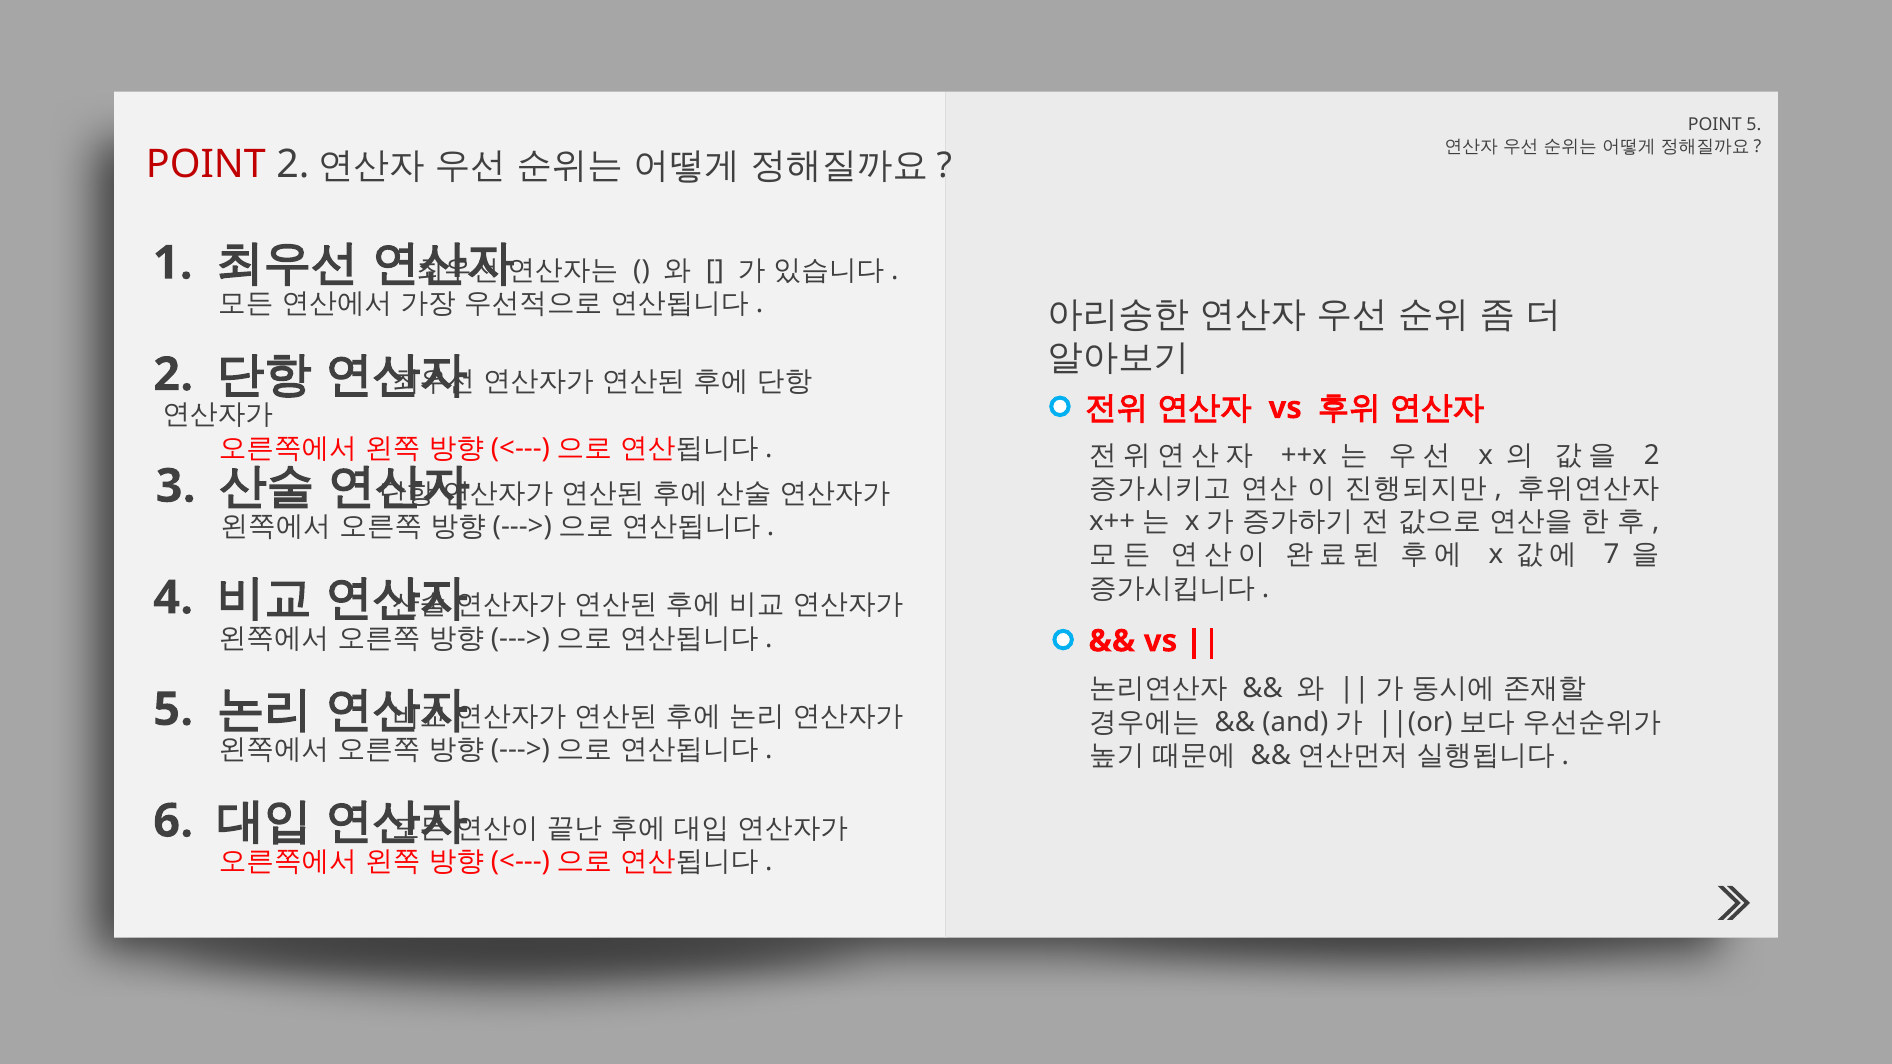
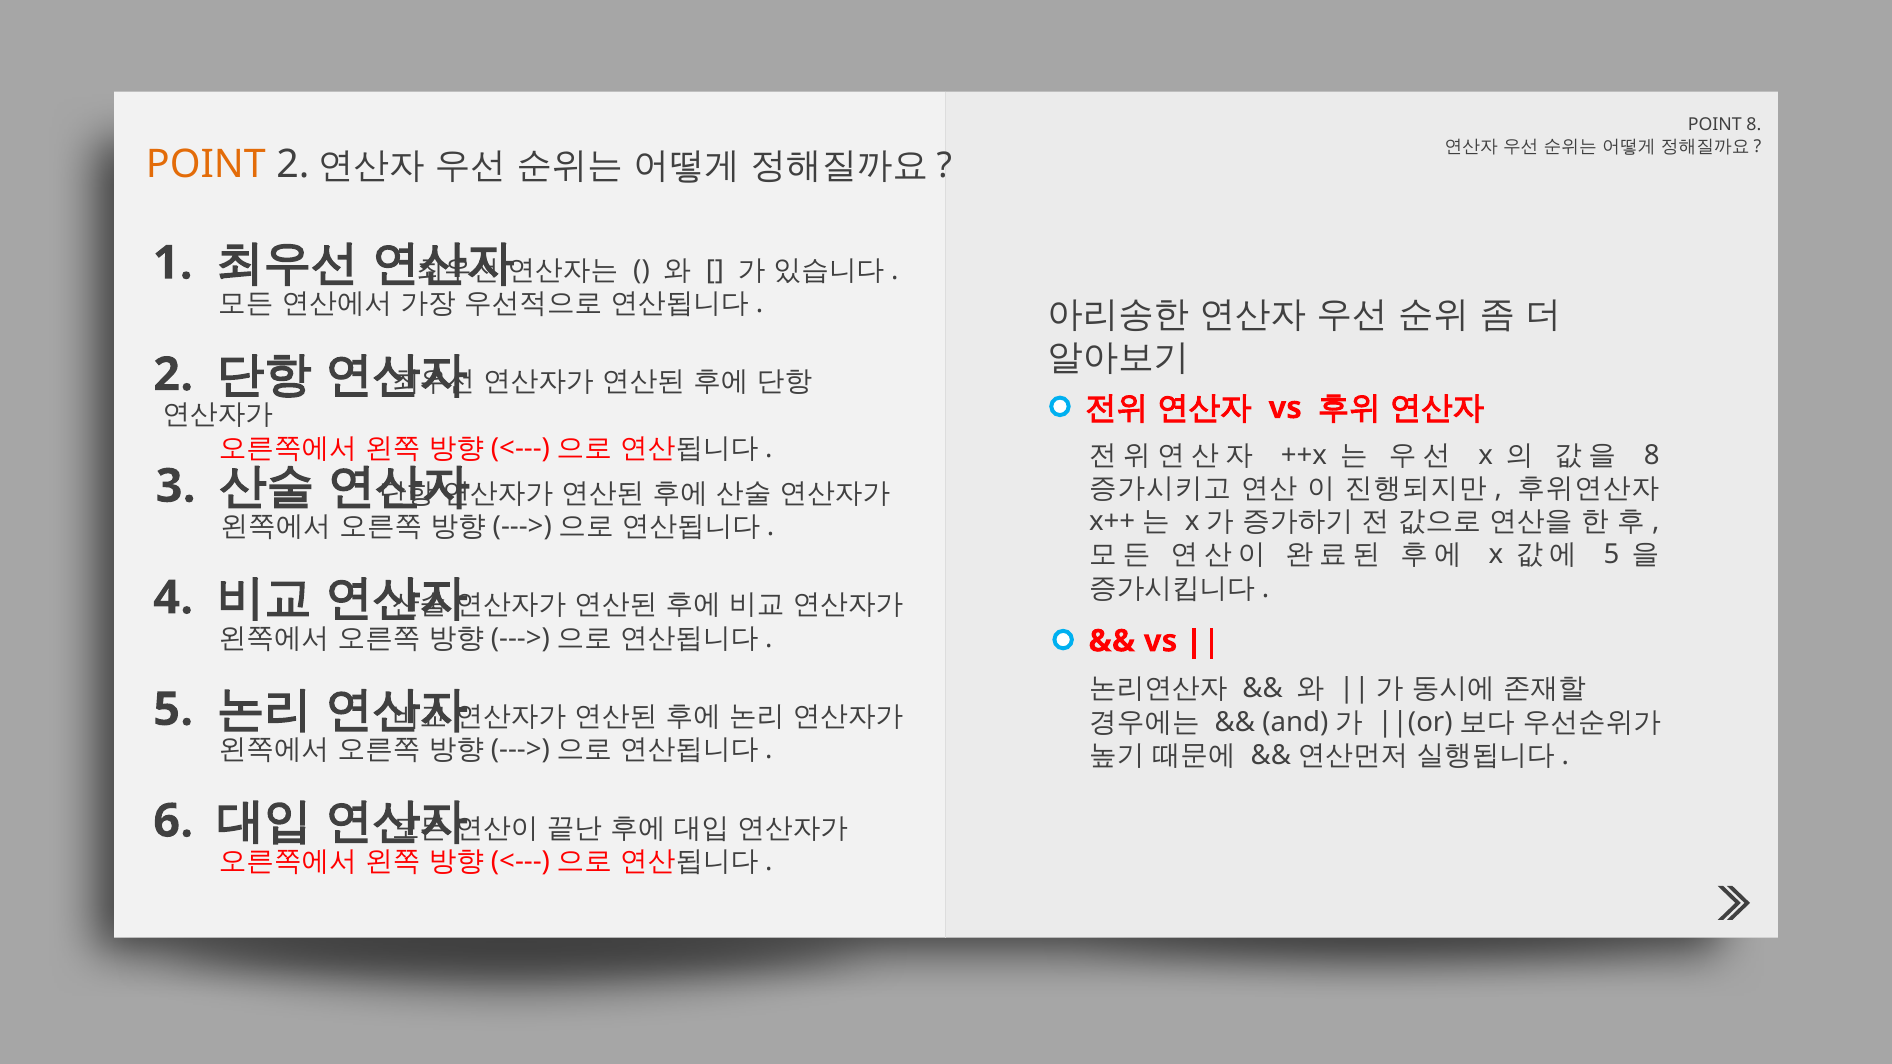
POINT 5: 5 -> 8
POINT at (206, 164) colour: red -> orange
2 at (1652, 456): 2 -> 8
7 at (1612, 555): 7 -> 5
